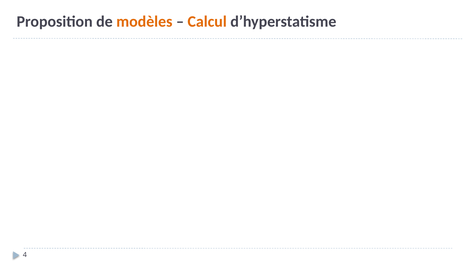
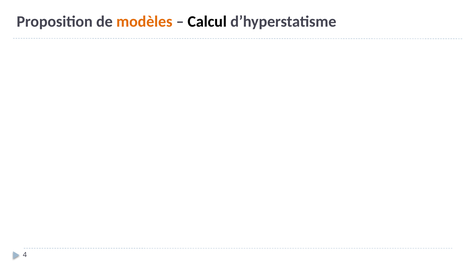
Calcul colour: orange -> black
